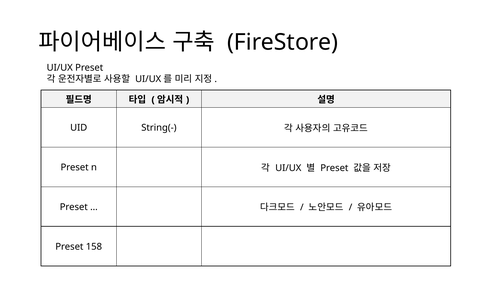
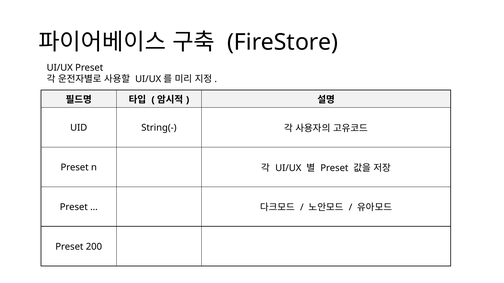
158: 158 -> 200
